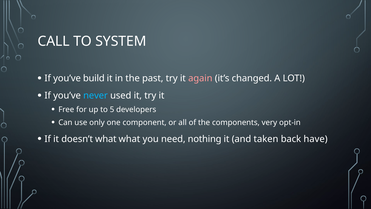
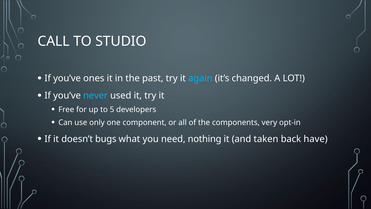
SYSTEM: SYSTEM -> STUDIO
build: build -> ones
again colour: pink -> light blue
doesn’t what: what -> bugs
